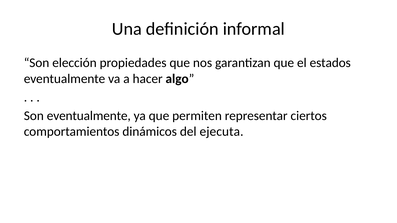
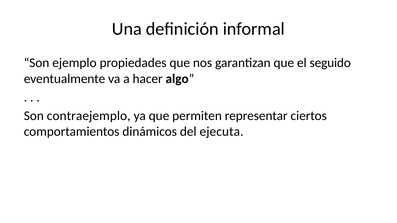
elección: elección -> ejemplo
estados: estados -> seguido
Son eventualmente: eventualmente -> contraejemplo
